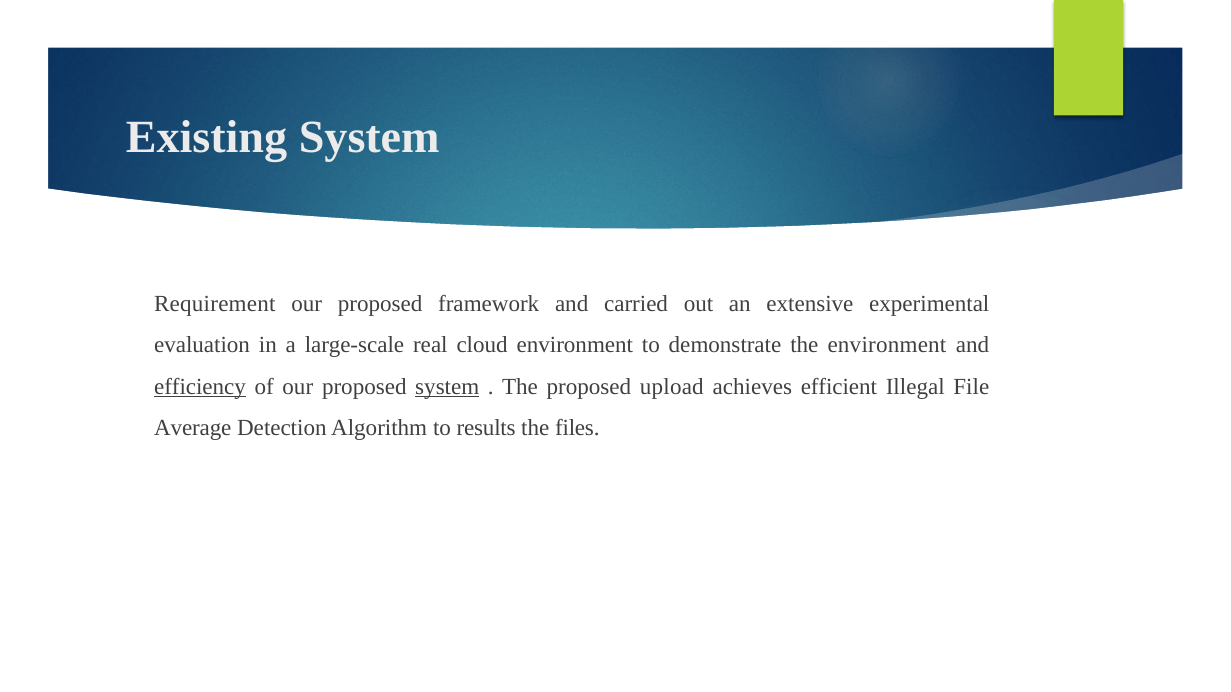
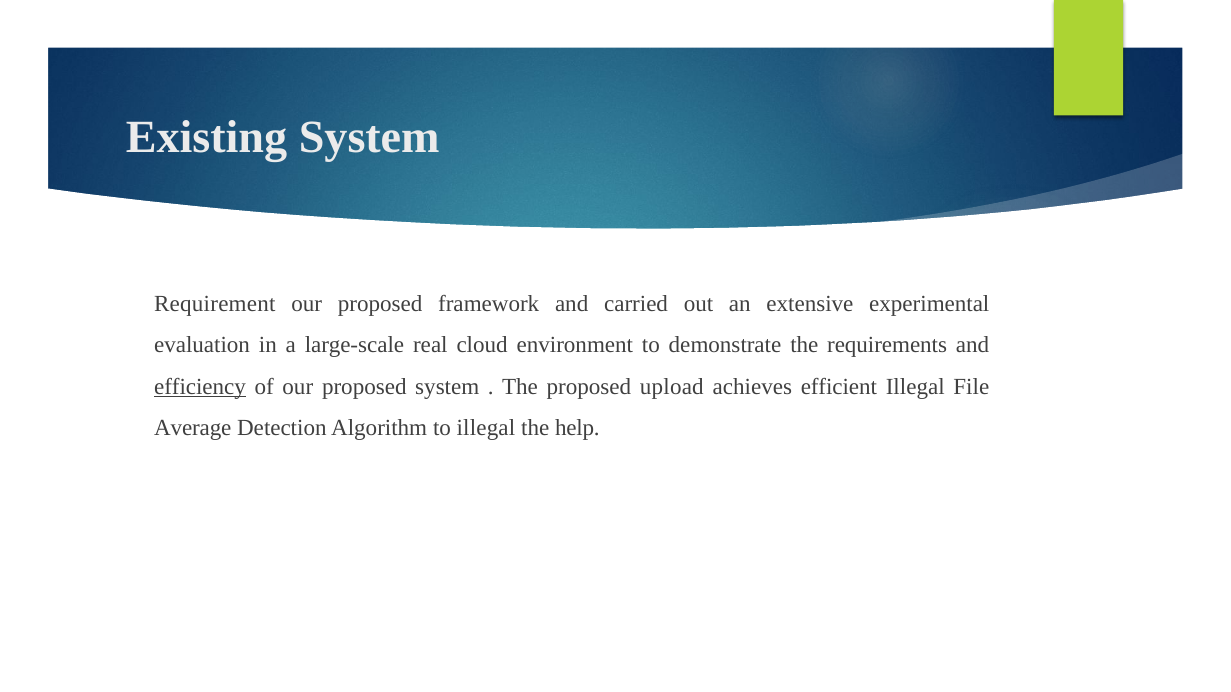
the environment: environment -> requirements
system at (447, 387) underline: present -> none
to results: results -> illegal
files: files -> help
